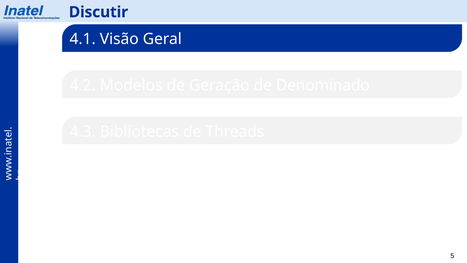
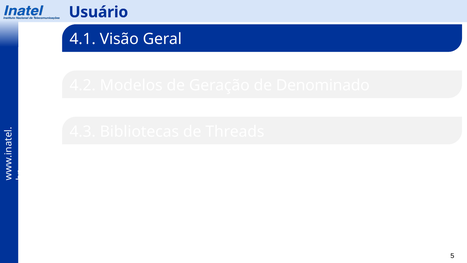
Discutir: Discutir -> Usuário
